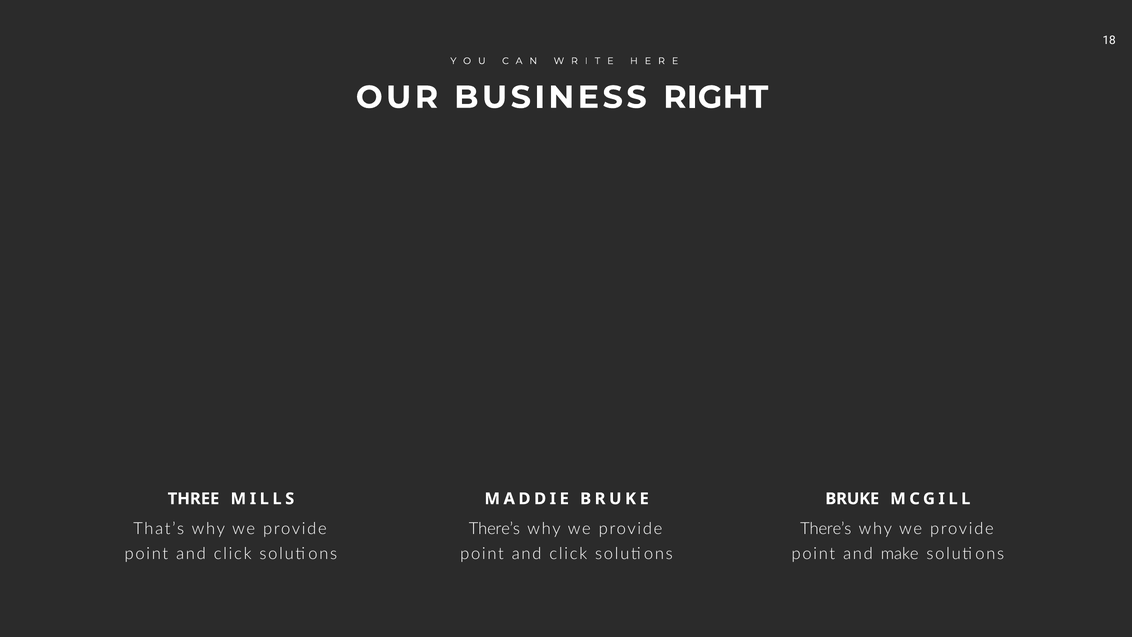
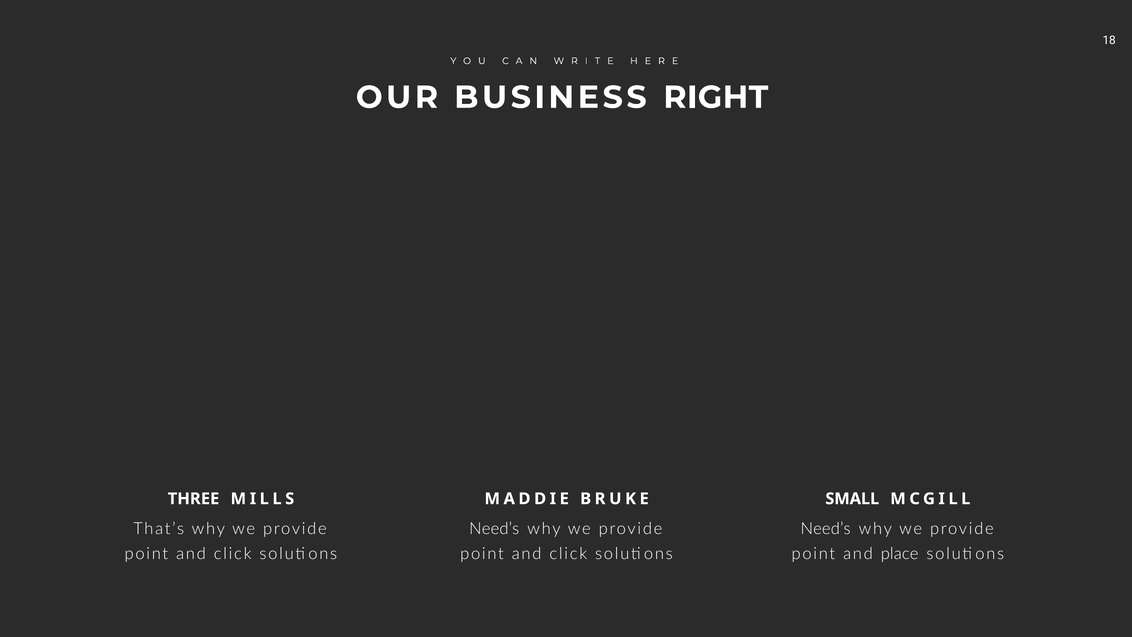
BRUKE at (852, 499): BRUKE -> SMALL
There’s at (494, 529): There’s -> Need’s
There’s at (826, 529): There’s -> Need’s
make: make -> place
